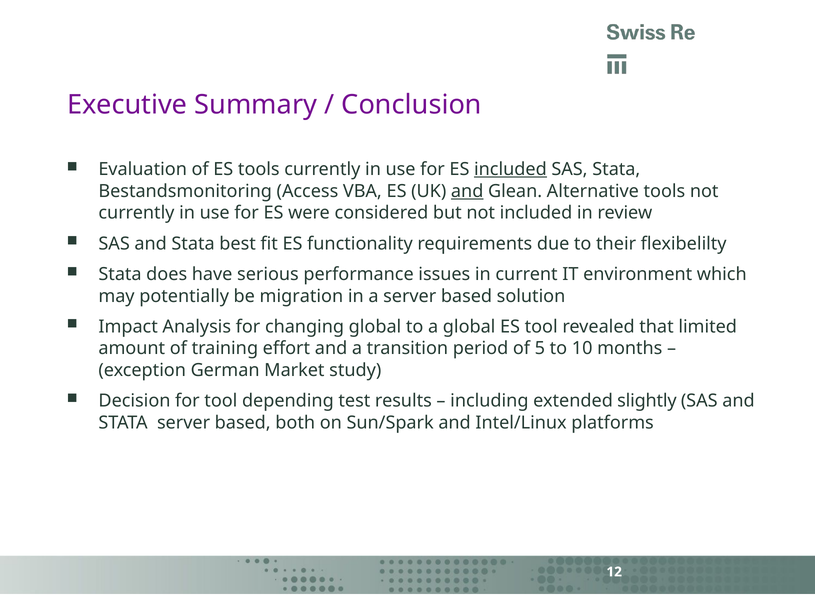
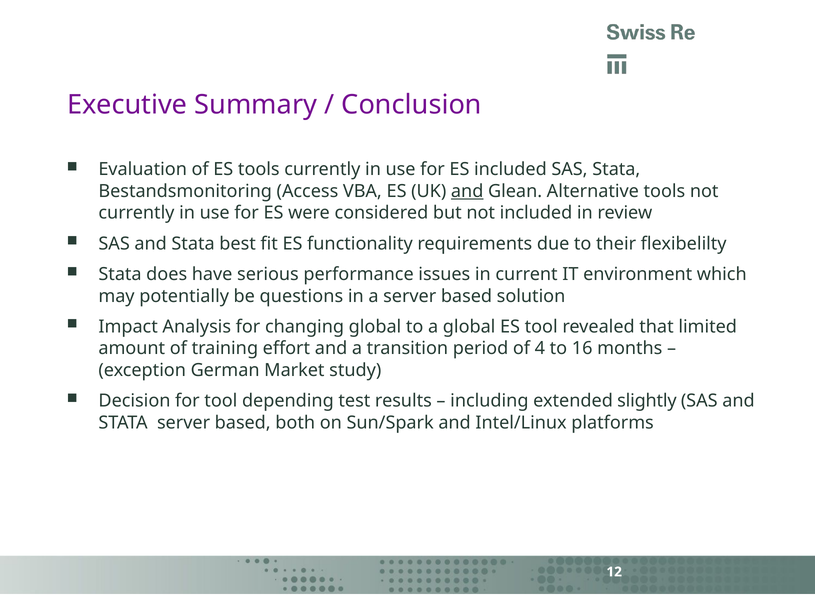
included at (510, 169) underline: present -> none
migration: migration -> questions
5: 5 -> 4
10: 10 -> 16
